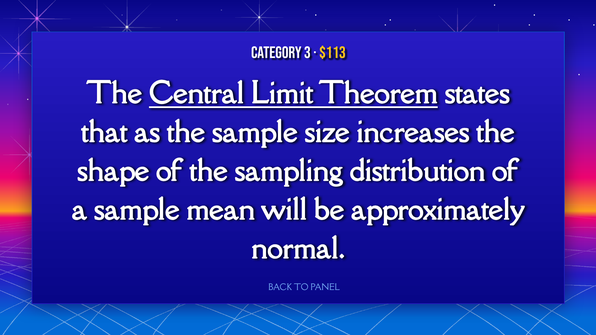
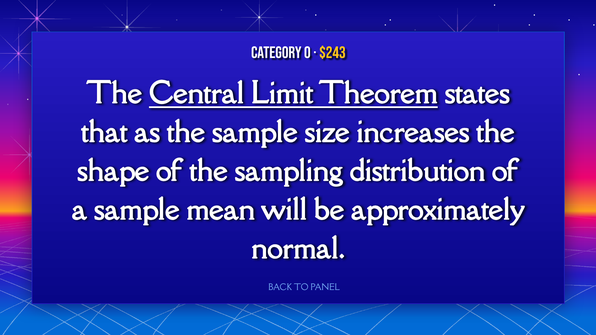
3: 3 -> 0
$113: $113 -> $243
